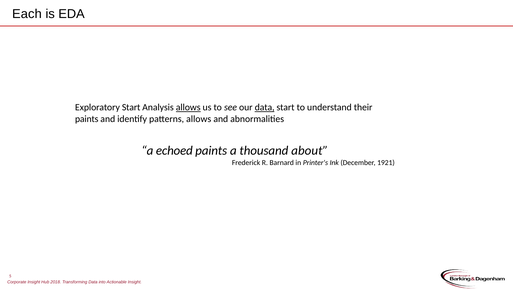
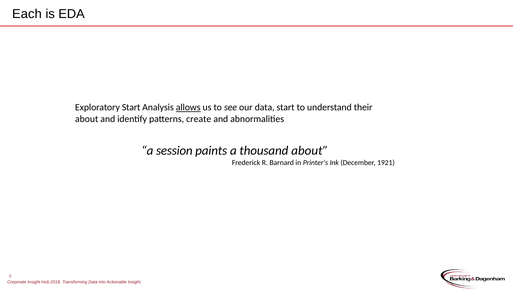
data at (265, 107) underline: present -> none
paints at (87, 119): paints -> about
patterns allows: allows -> create
echoed: echoed -> session
